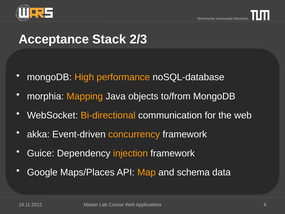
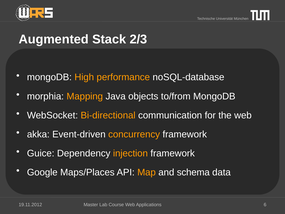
Acceptance: Acceptance -> Augmented
